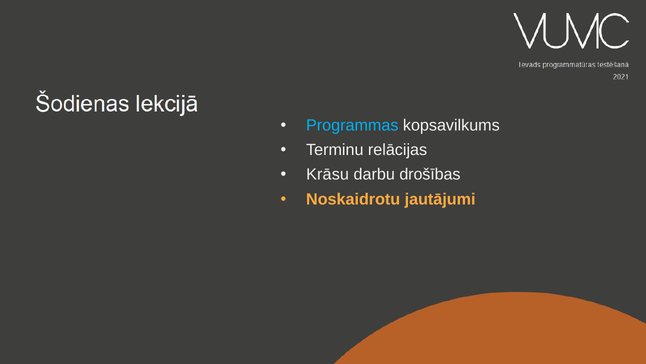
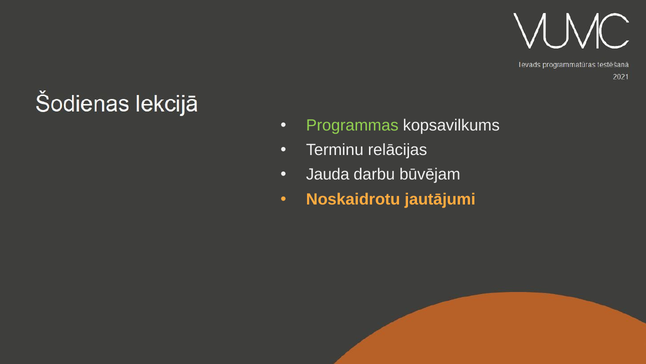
Programmas colour: light blue -> light green
Krāsu: Krāsu -> Jauda
drošības: drošības -> būvējam
